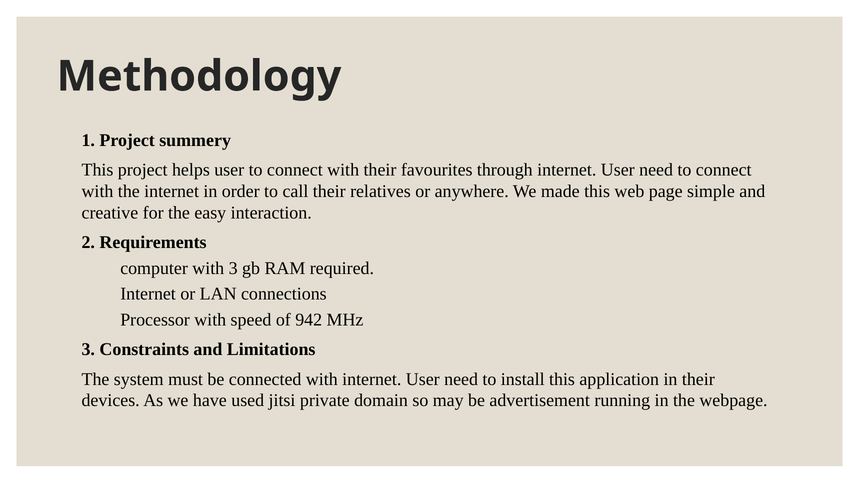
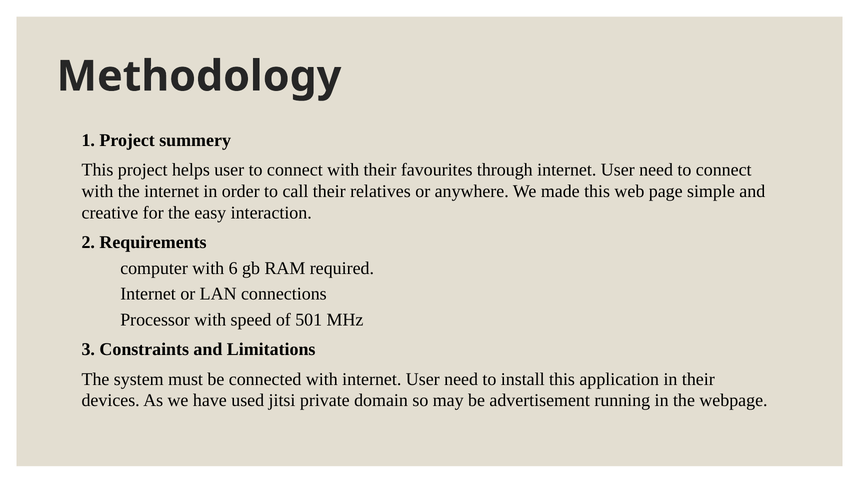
with 3: 3 -> 6
942: 942 -> 501
